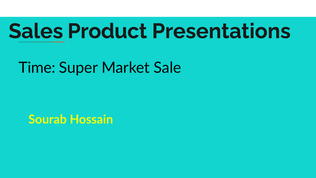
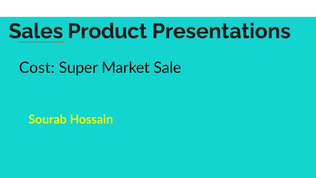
Time: Time -> Cost
